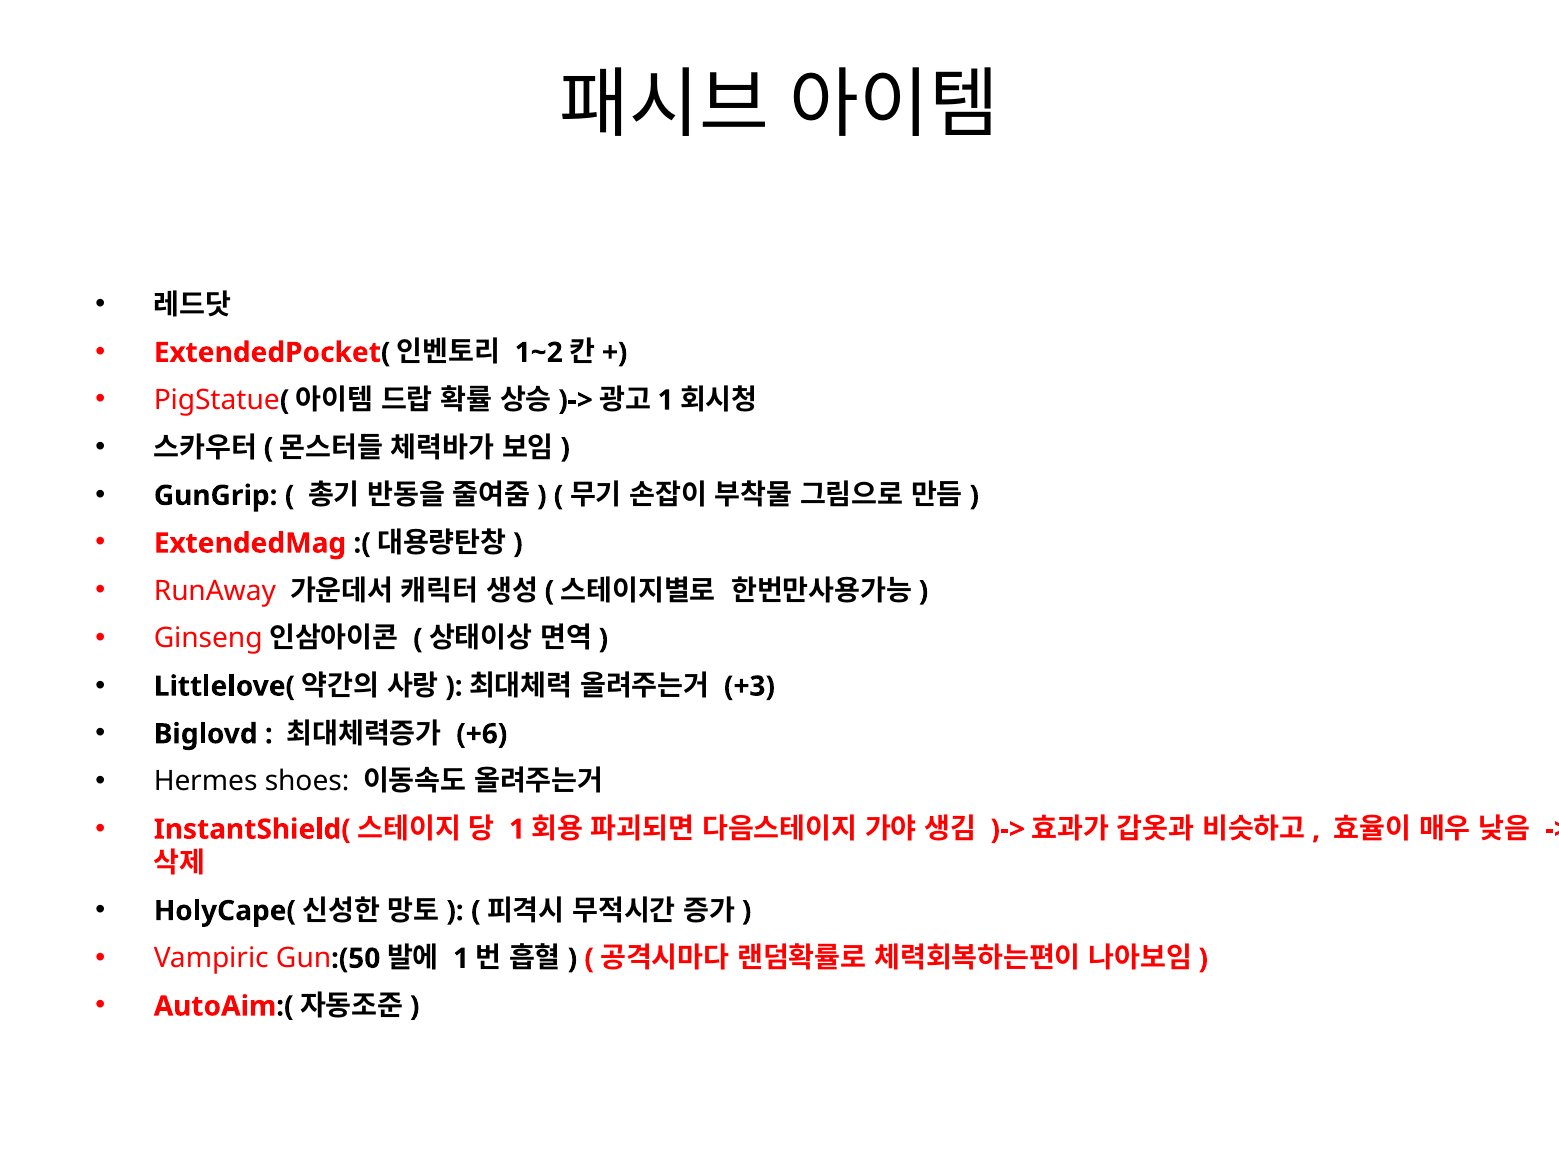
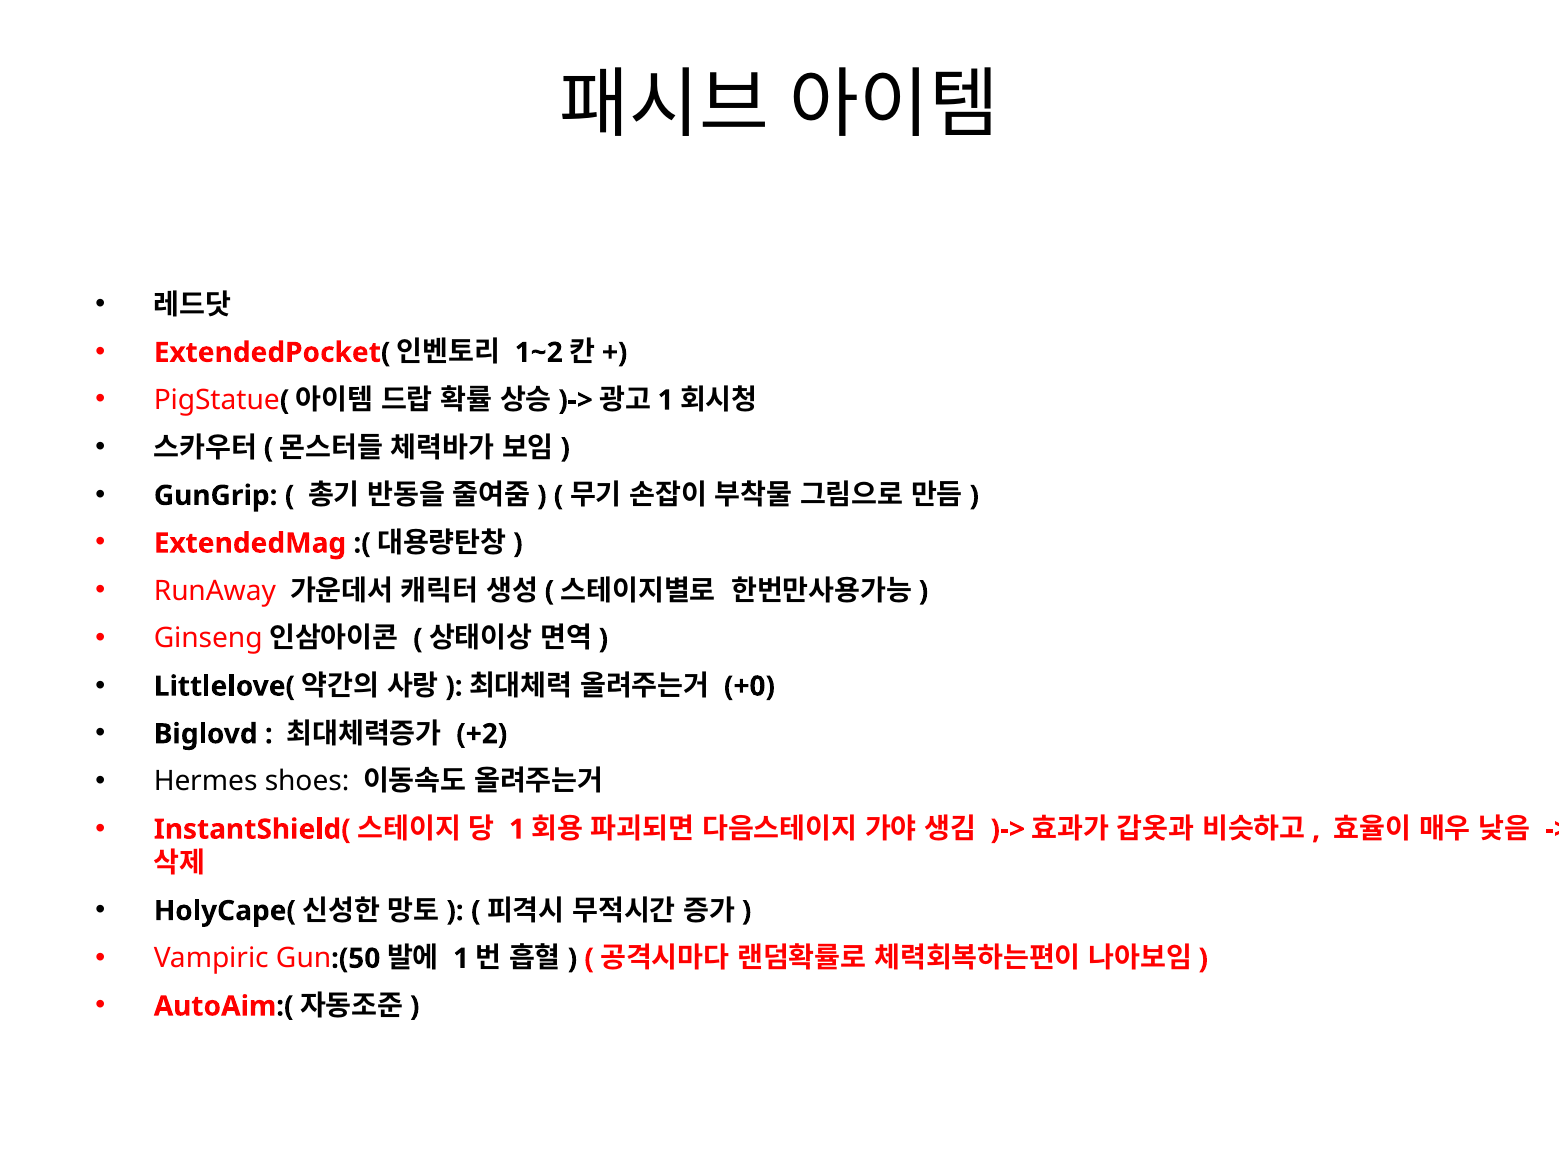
+3: +3 -> +0
+6: +6 -> +2
